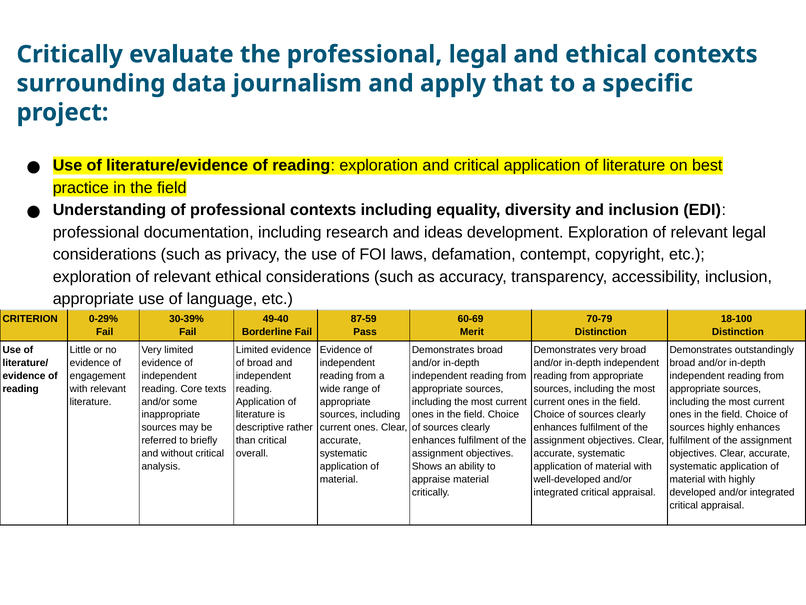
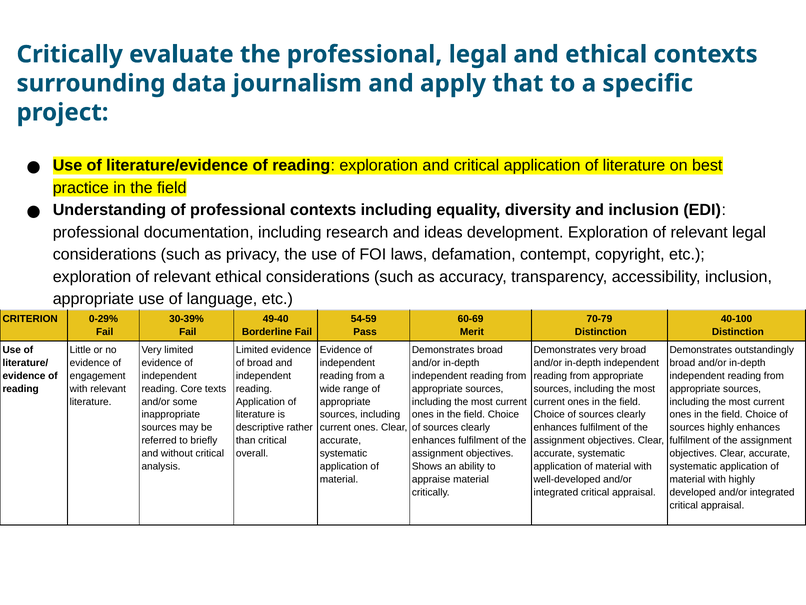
87-59: 87-59 -> 54-59
18-100: 18-100 -> 40-100
